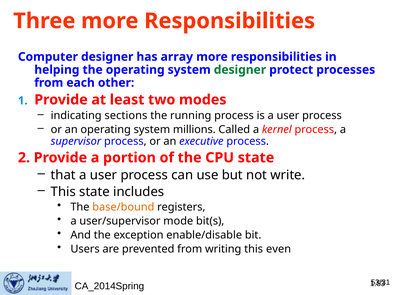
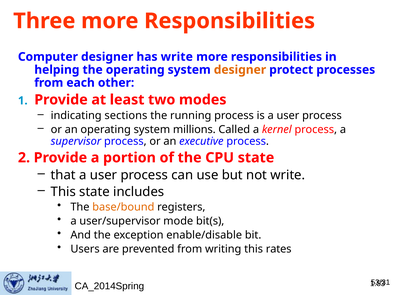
has array: array -> write
designer at (240, 70) colour: green -> orange
even: even -> rates
